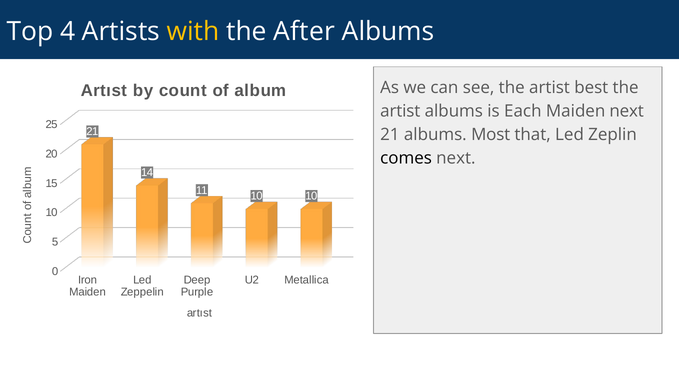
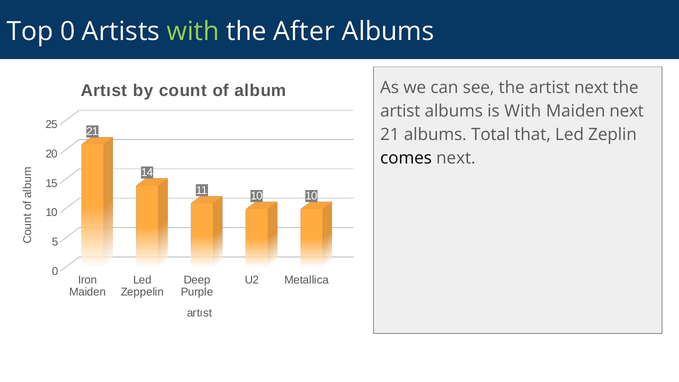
Top 4: 4 -> 0
with at (193, 31) colour: yellow -> light green
artist best: best -> next
is Each: Each -> With
Most: Most -> Total
